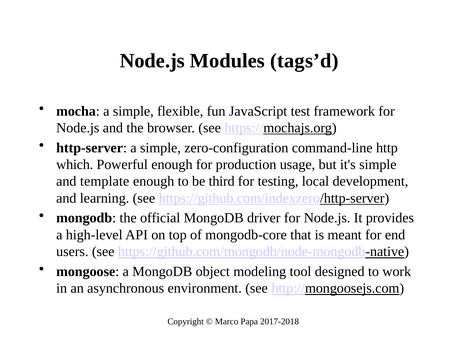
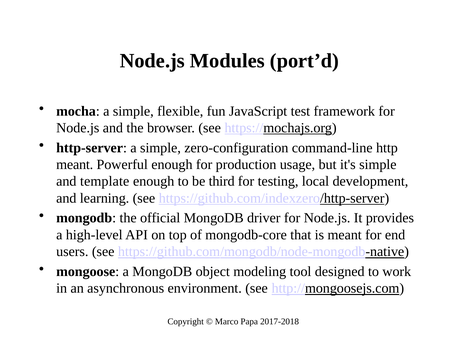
tags’d: tags’d -> port’d
which at (75, 165): which -> meant
